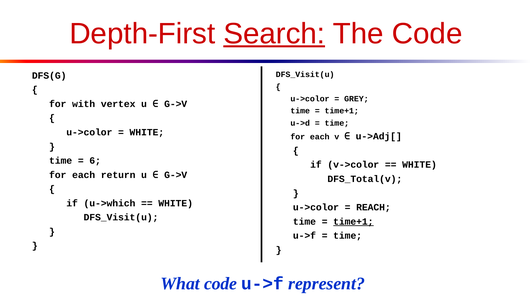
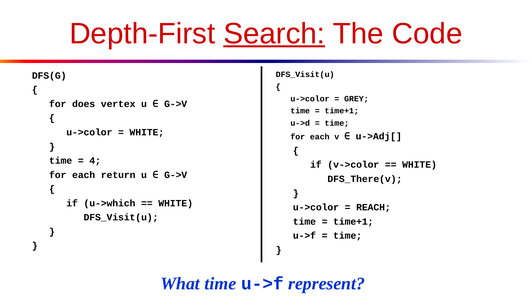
with: with -> does
6: 6 -> 4
DFS_Total(v: DFS_Total(v -> DFS_There(v
time+1 at (353, 222) underline: present -> none
What code: code -> time
